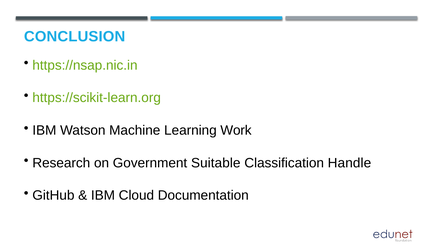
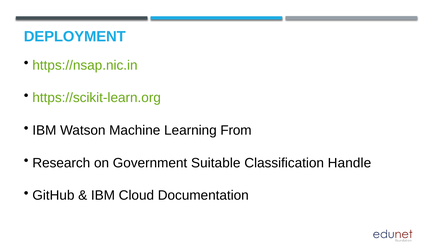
CONCLUSION: CONCLUSION -> DEPLOYMENT
Work: Work -> From
